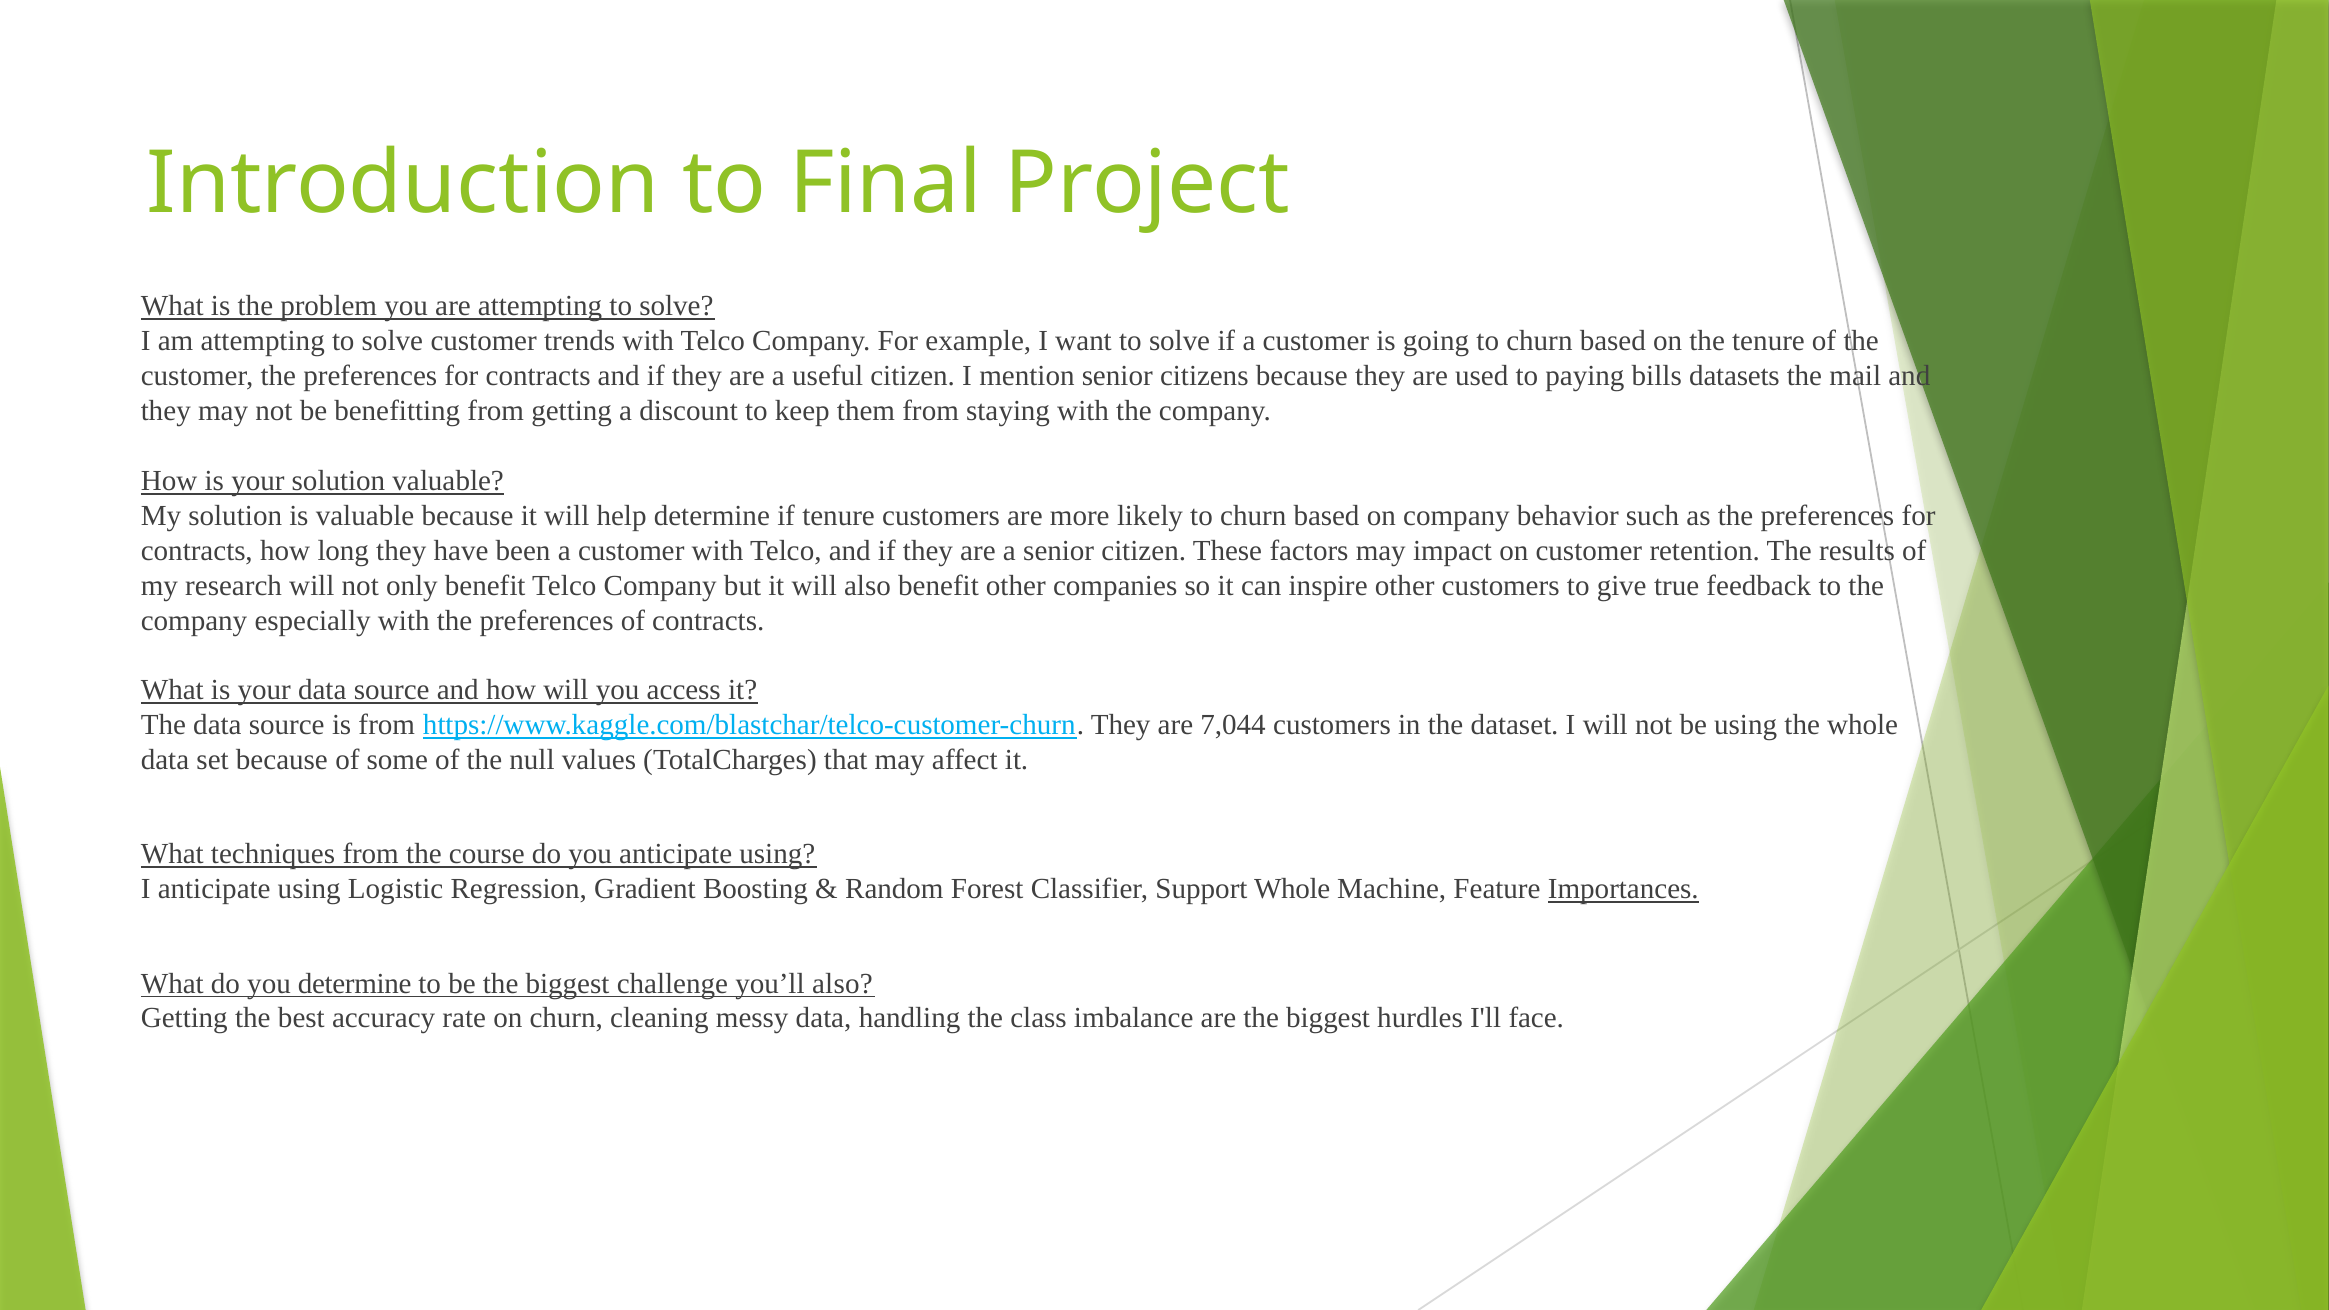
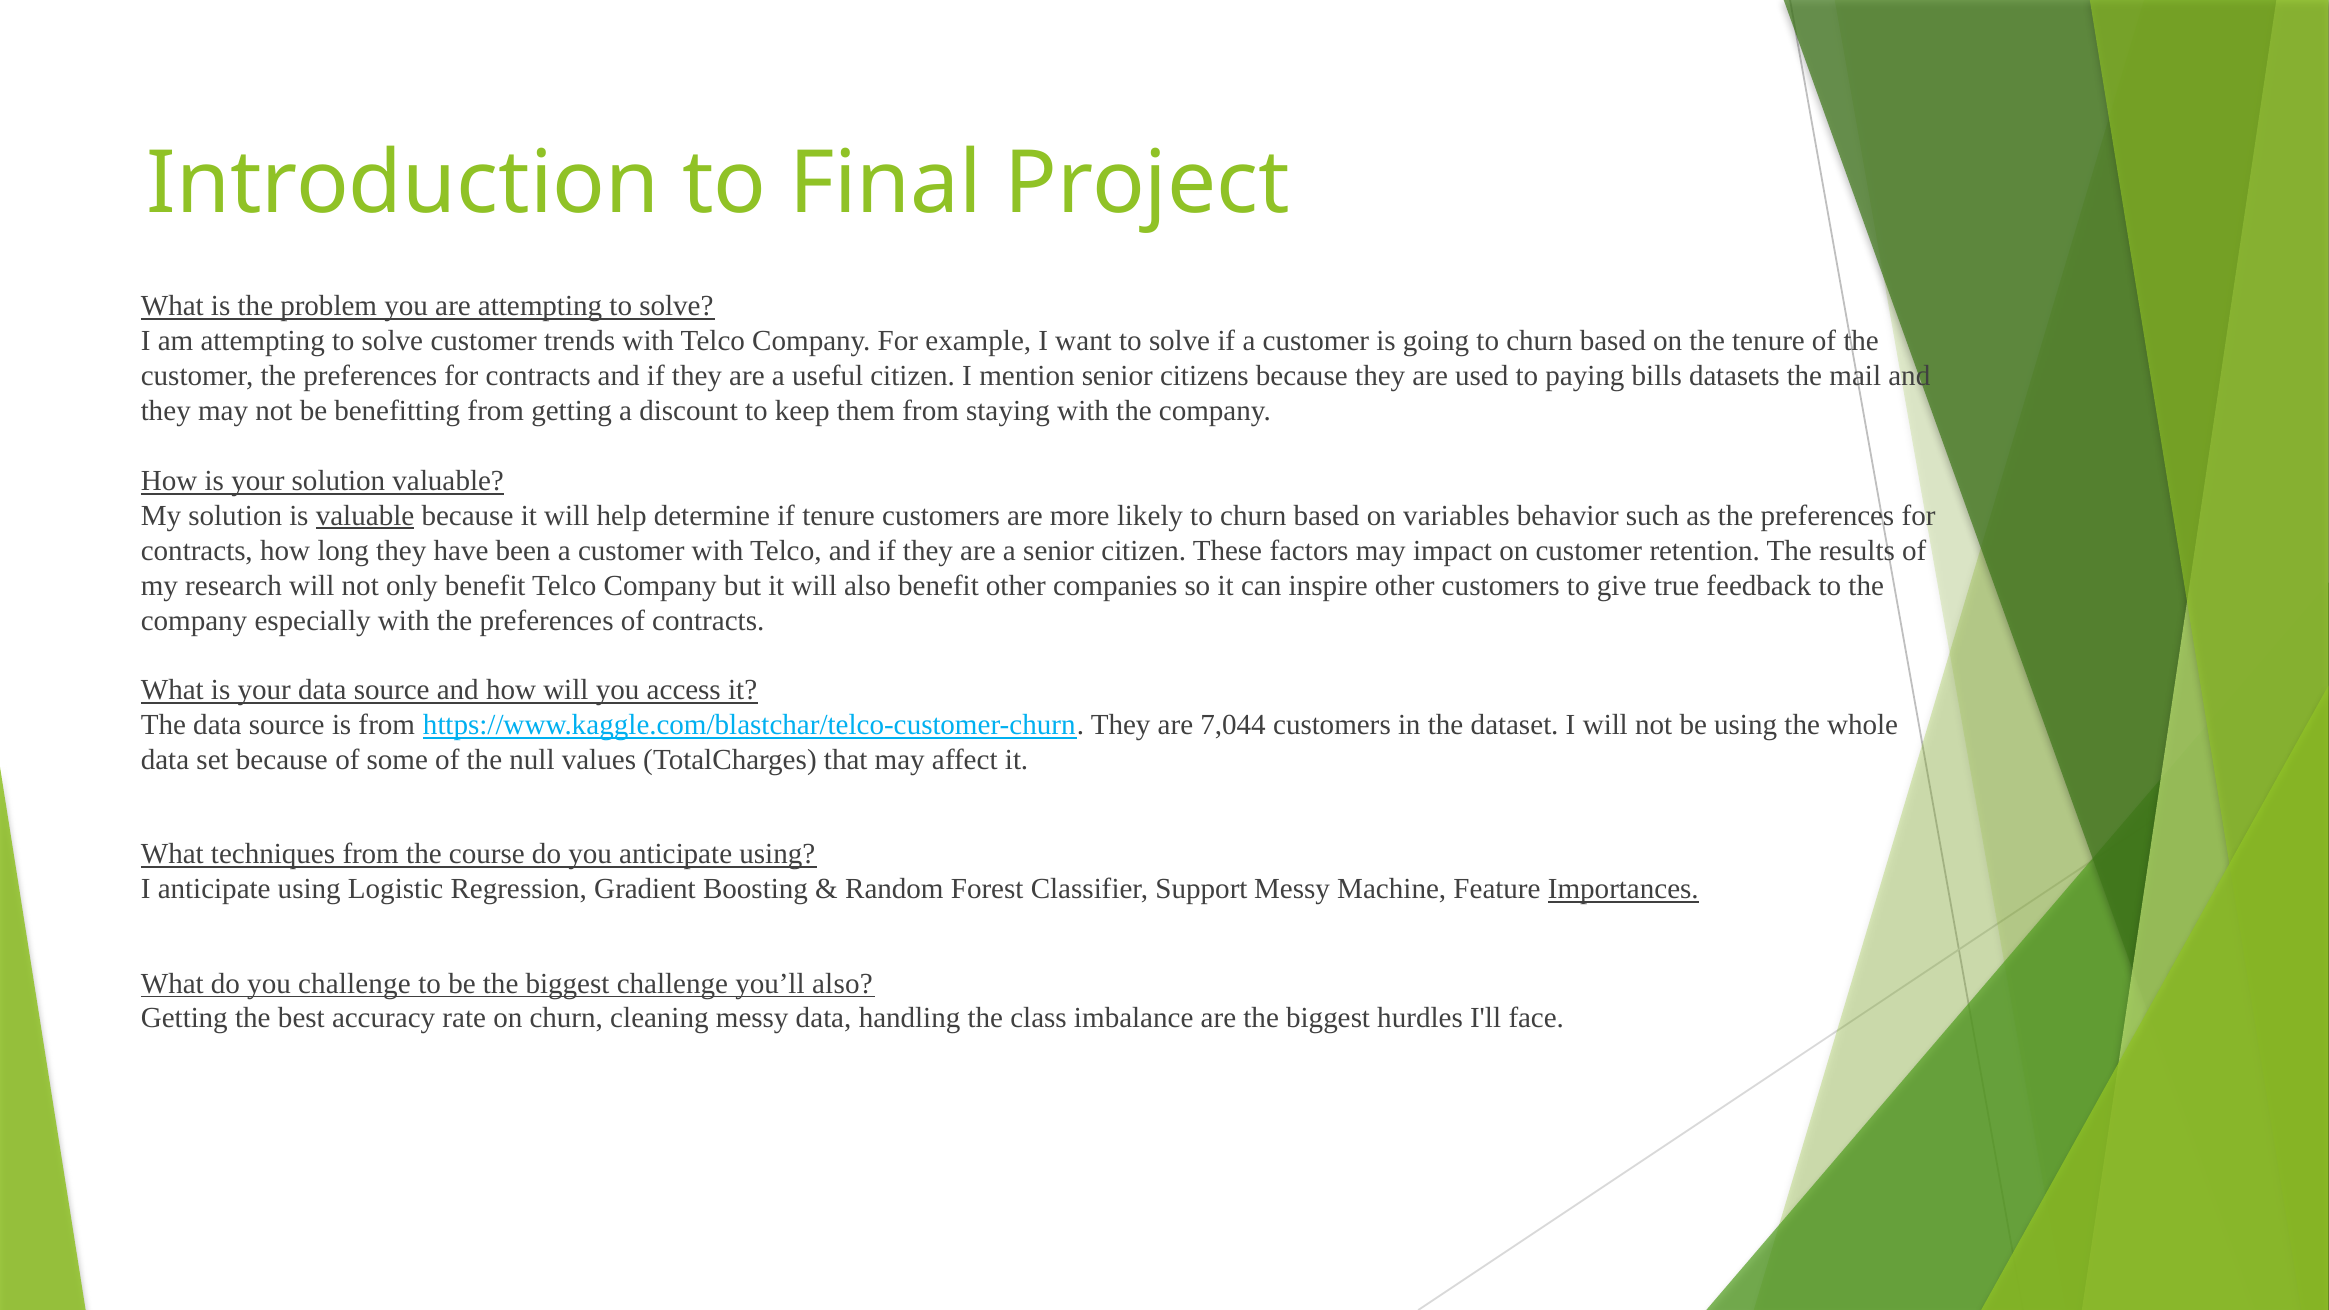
valuable at (365, 516) underline: none -> present
on company: company -> variables
Support Whole: Whole -> Messy
you determine: determine -> challenge
